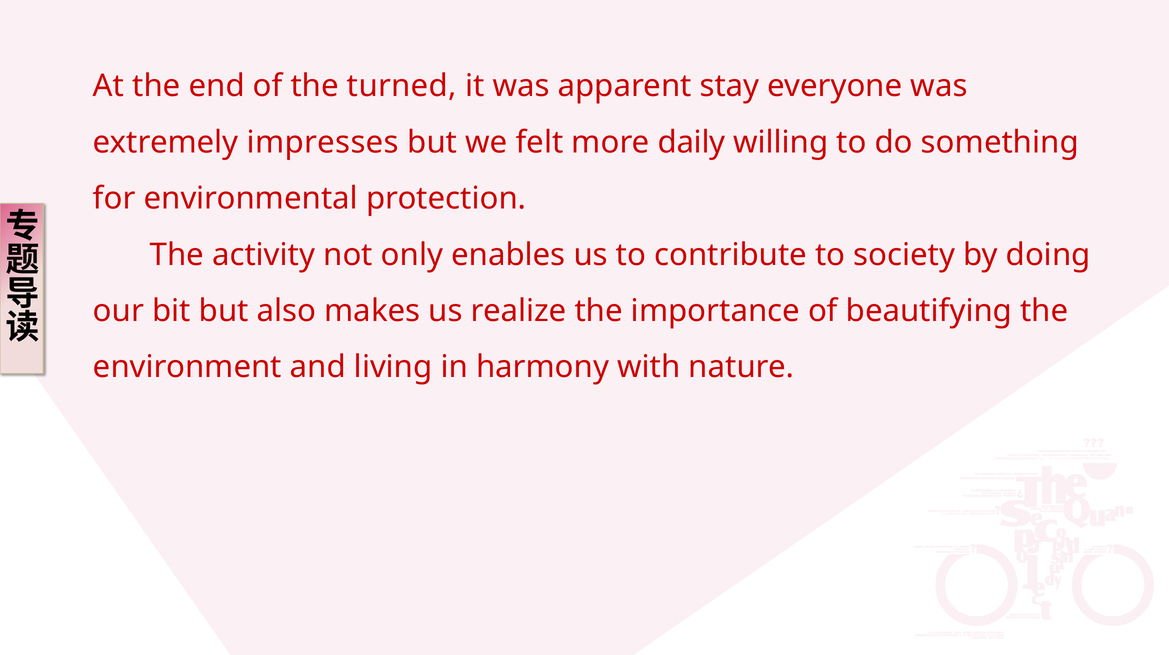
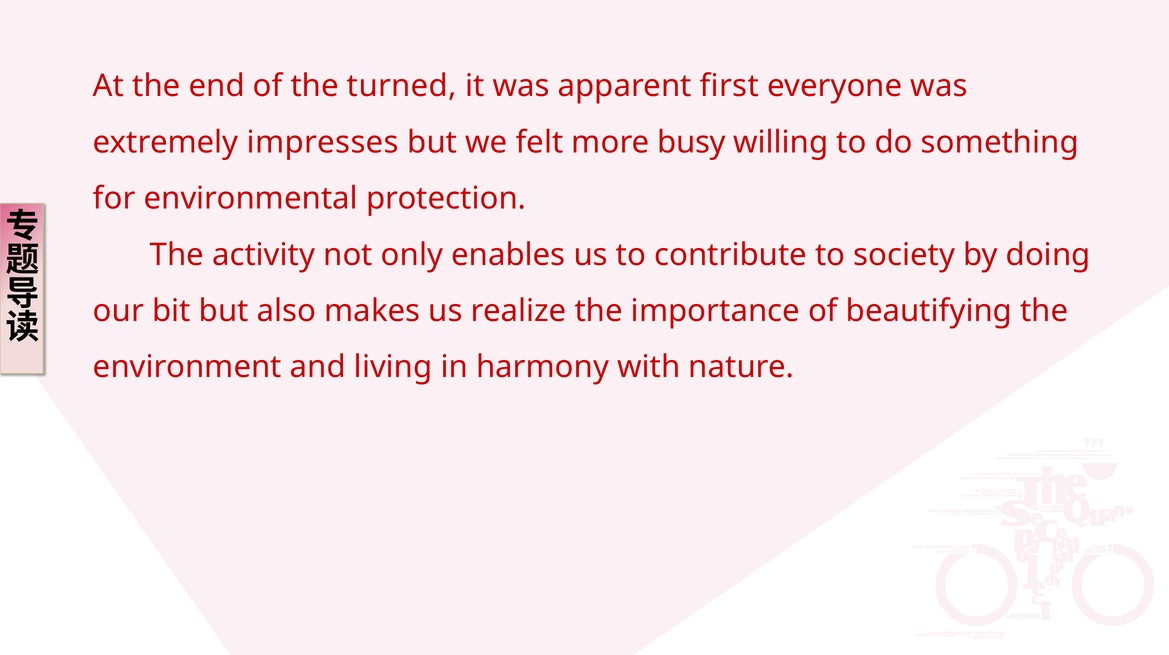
stay: stay -> first
daily: daily -> busy
